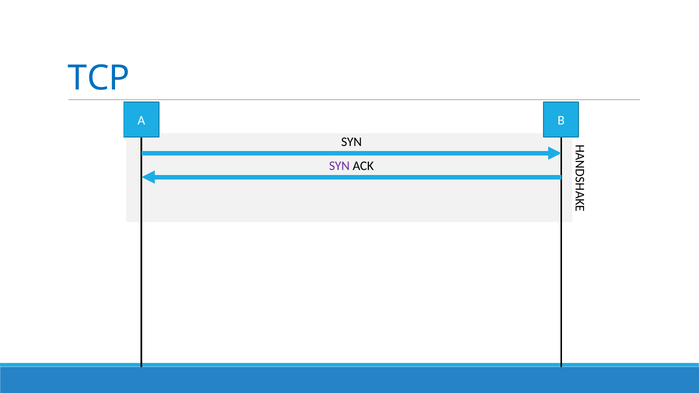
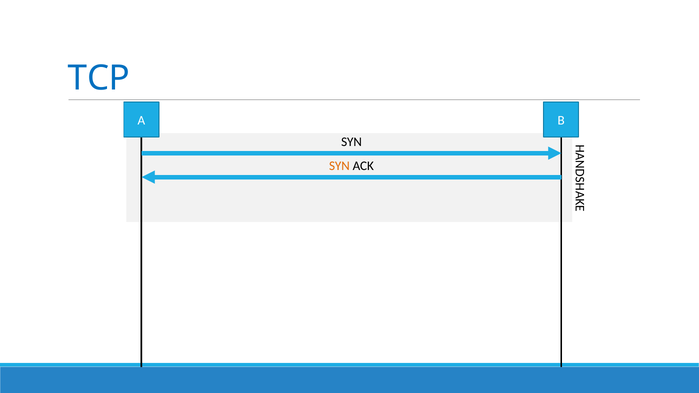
SYN at (339, 166) colour: purple -> orange
